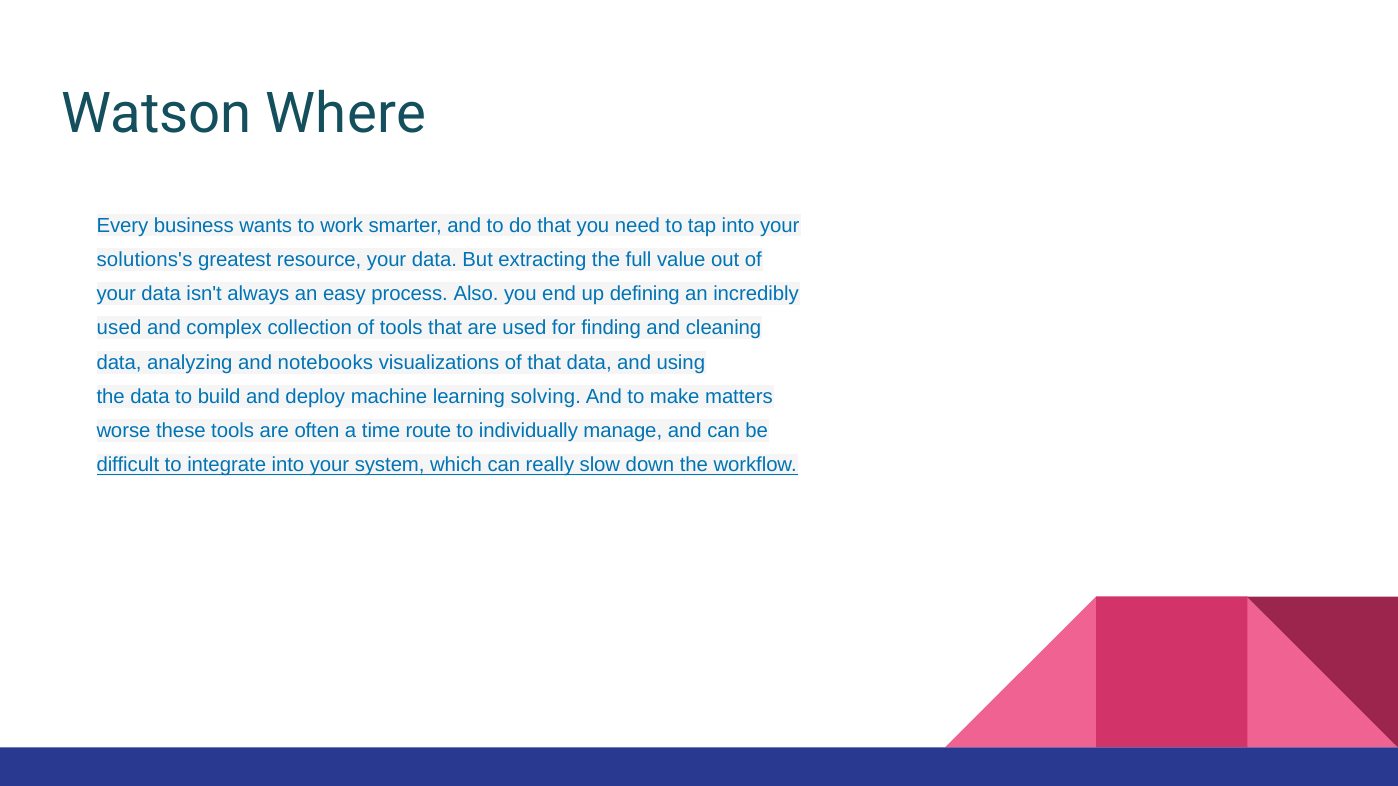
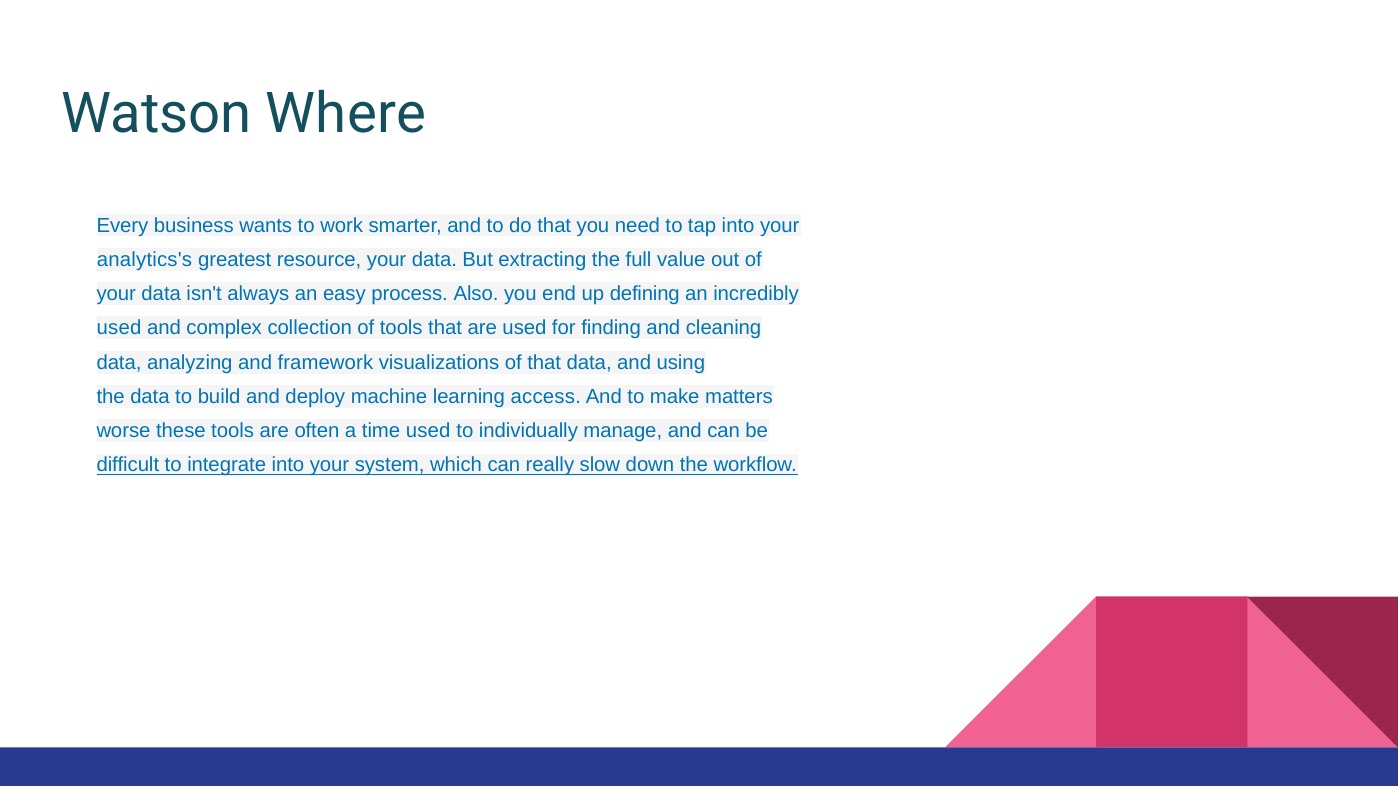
solutions's: solutions's -> analytics's
notebooks: notebooks -> framework
solving: solving -> access
time route: route -> used
